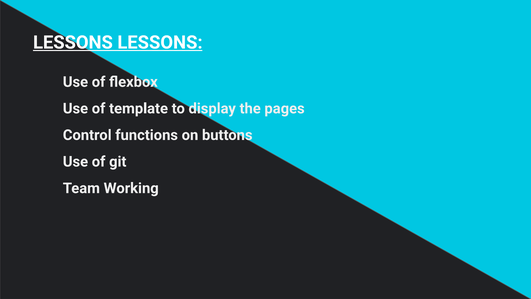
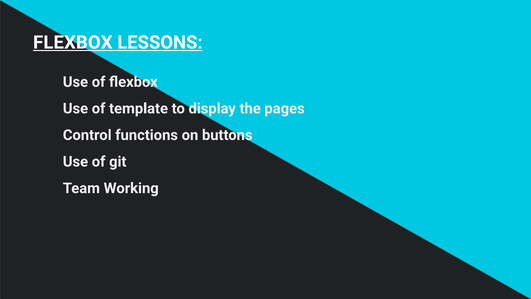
LESSONS at (73, 42): LESSONS -> FLEXBOX
